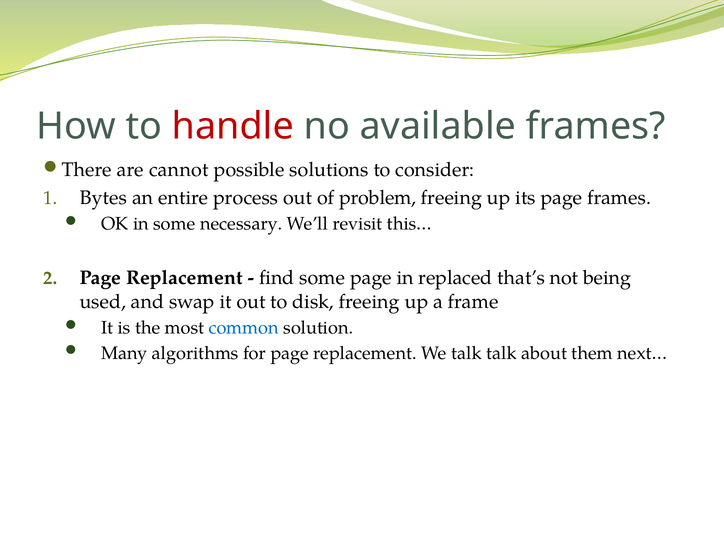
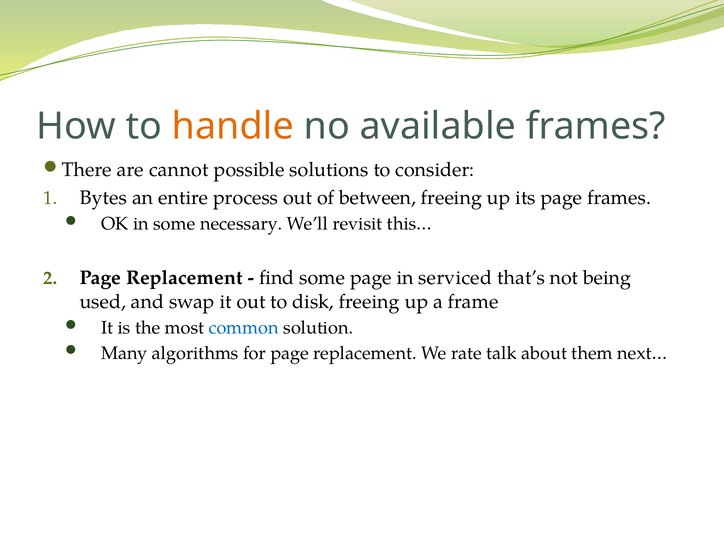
handle colour: red -> orange
problem: problem -> between
replaced: replaced -> serviced
We talk: talk -> rate
